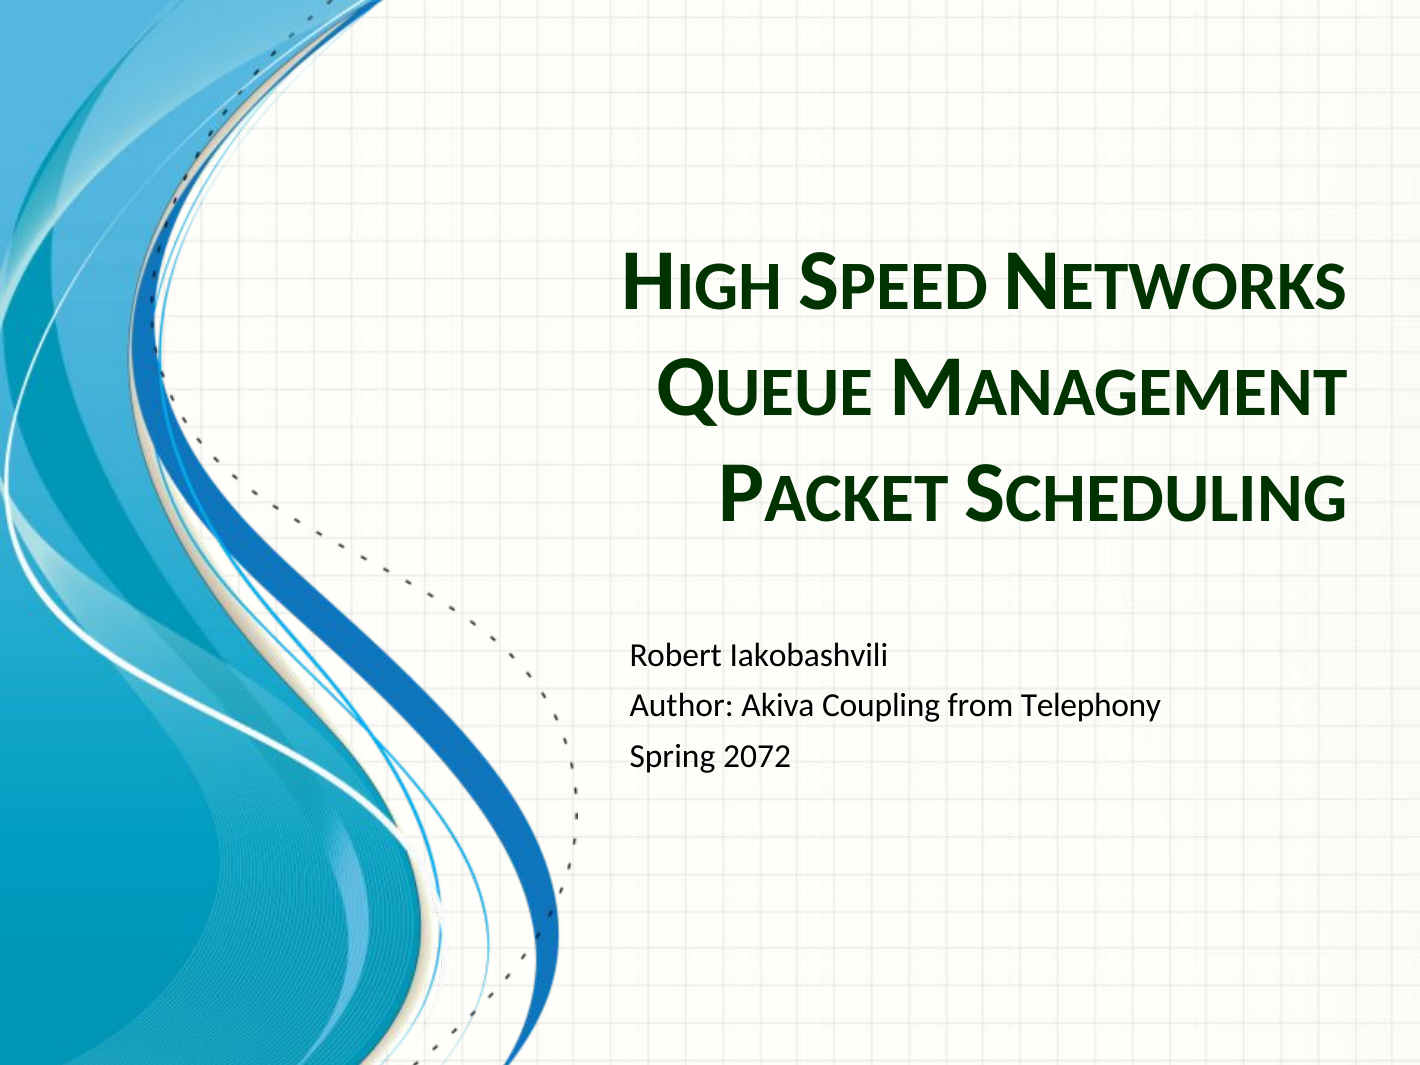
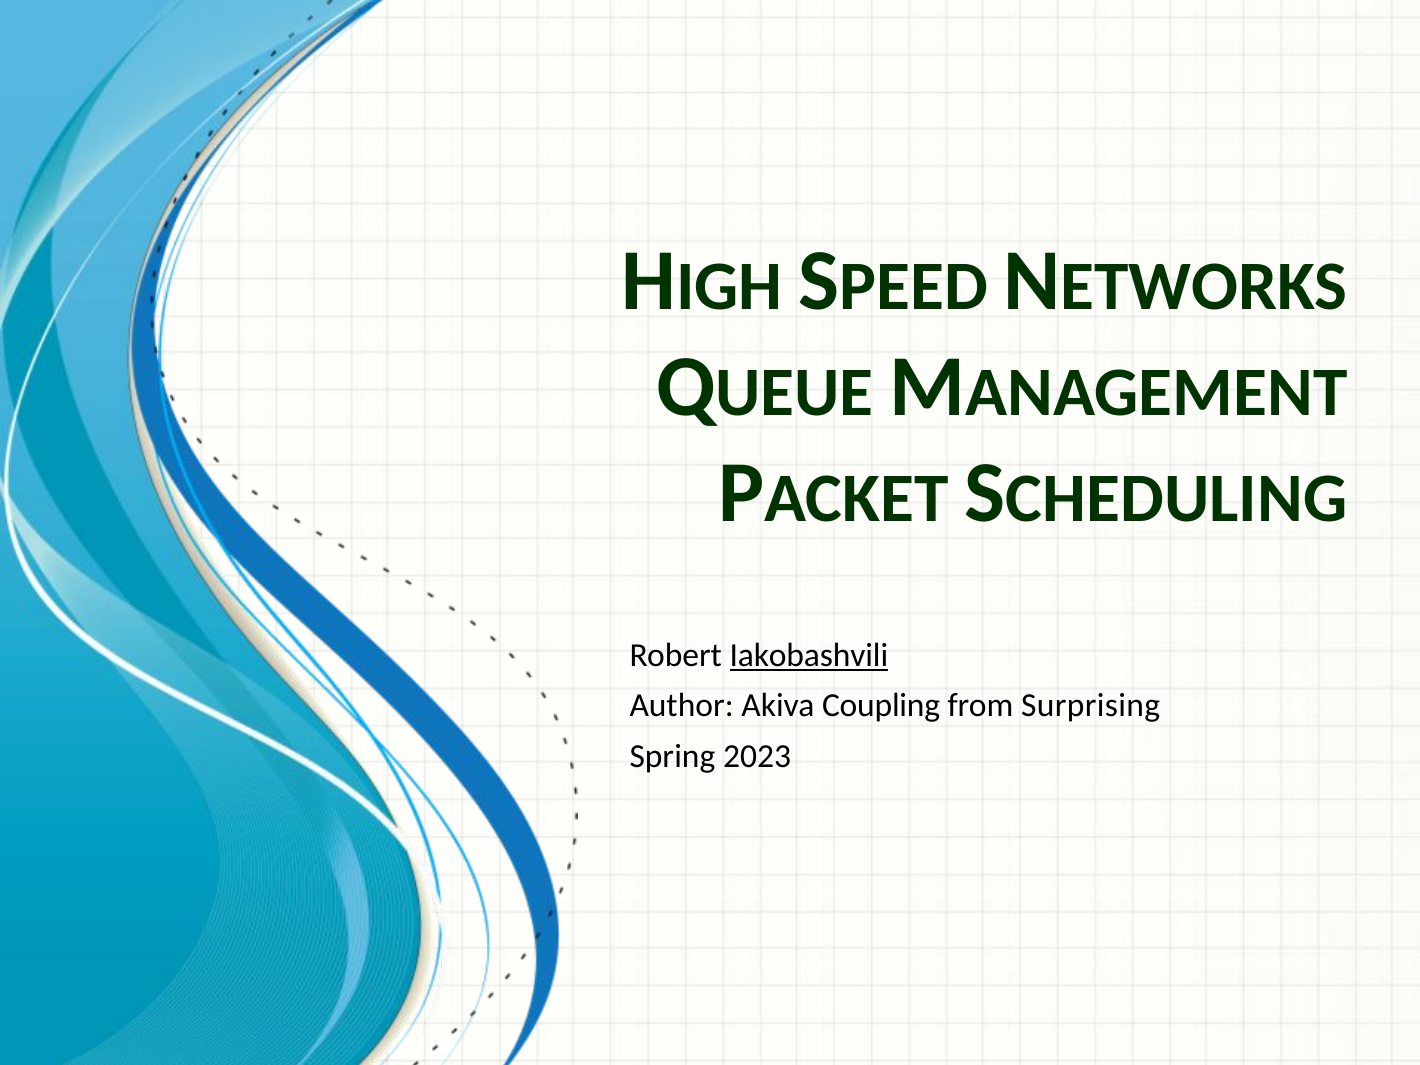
Iakobashvili underline: none -> present
Telephony: Telephony -> Surprising
2072: 2072 -> 2023
